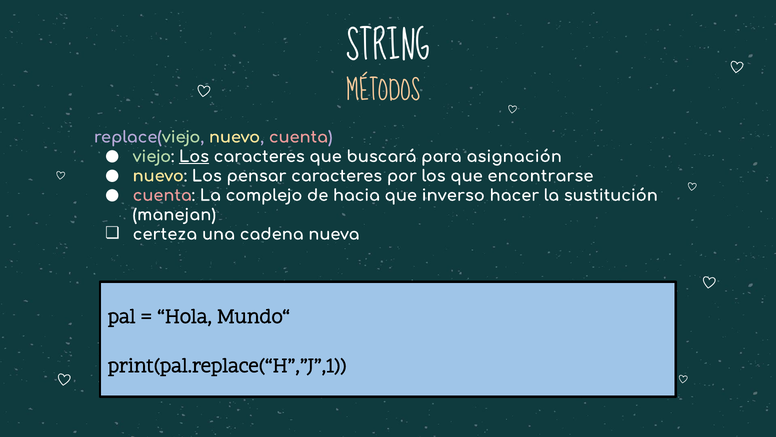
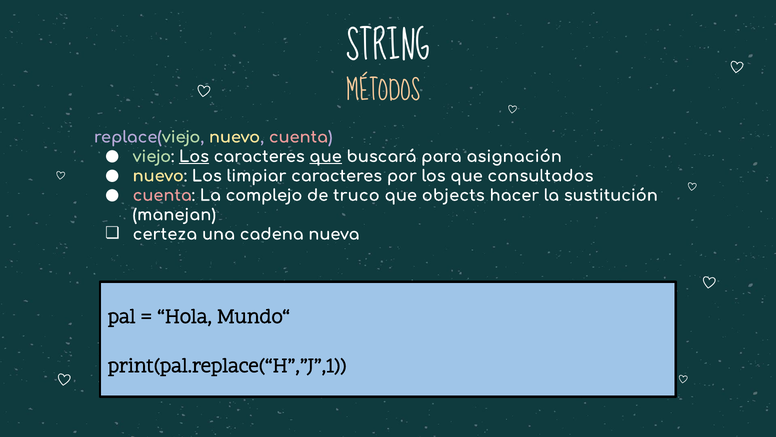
que at (326, 156) underline: none -> present
pensar: pensar -> limpiar
encontrarse: encontrarse -> consultados
hacia: hacia -> truco
inverso: inverso -> objects
